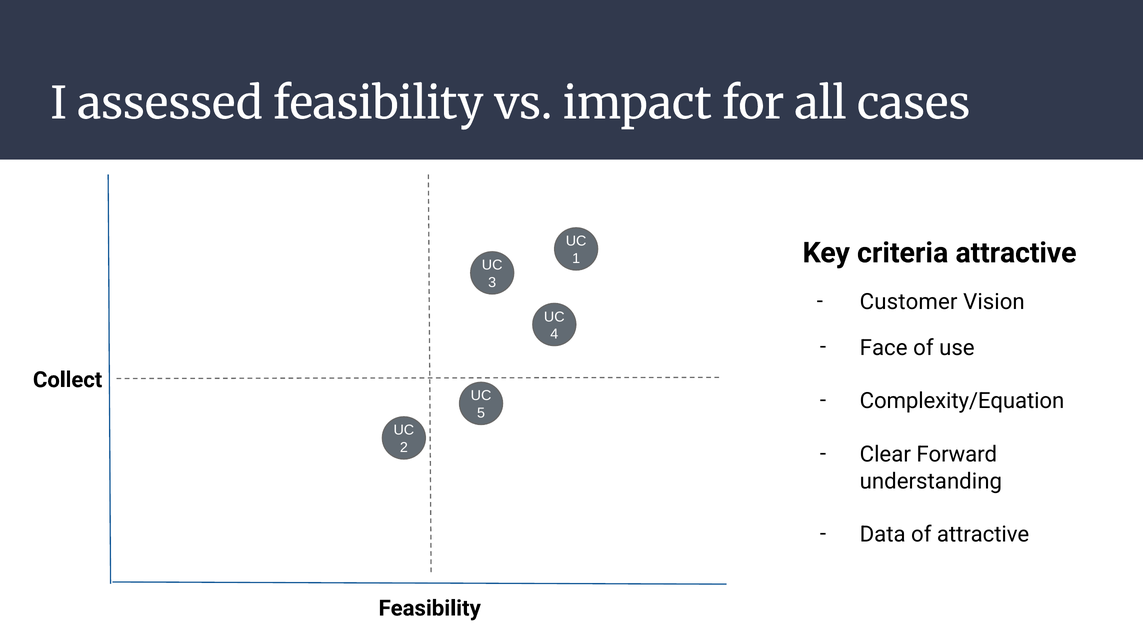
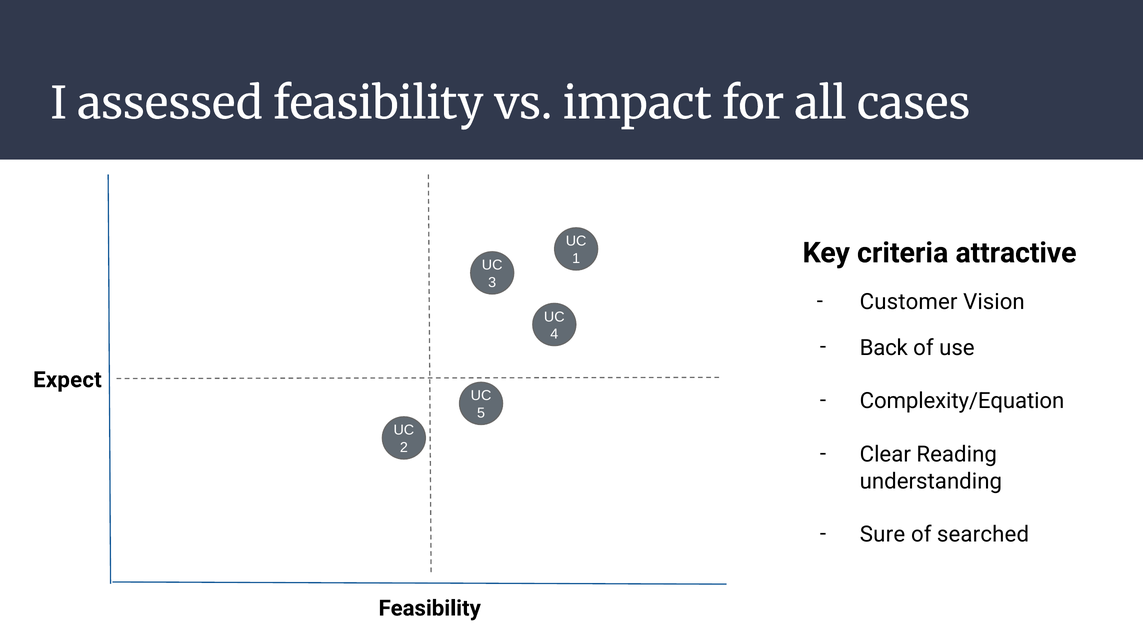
Face: Face -> Back
Collect: Collect -> Expect
Forward: Forward -> Reading
Data: Data -> Sure
of attractive: attractive -> searched
